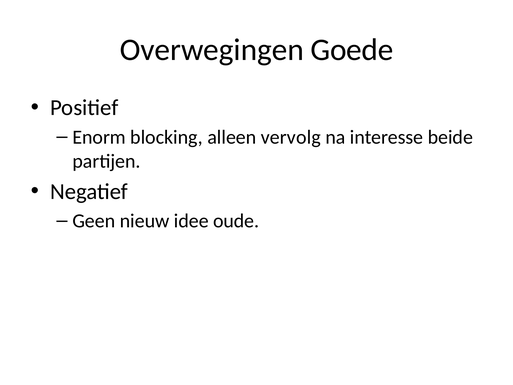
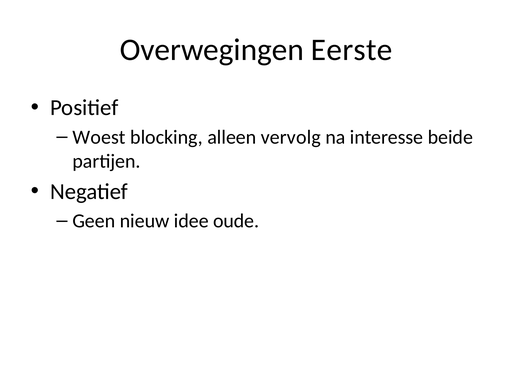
Goede: Goede -> Eerste
Enorm: Enorm -> Woest
